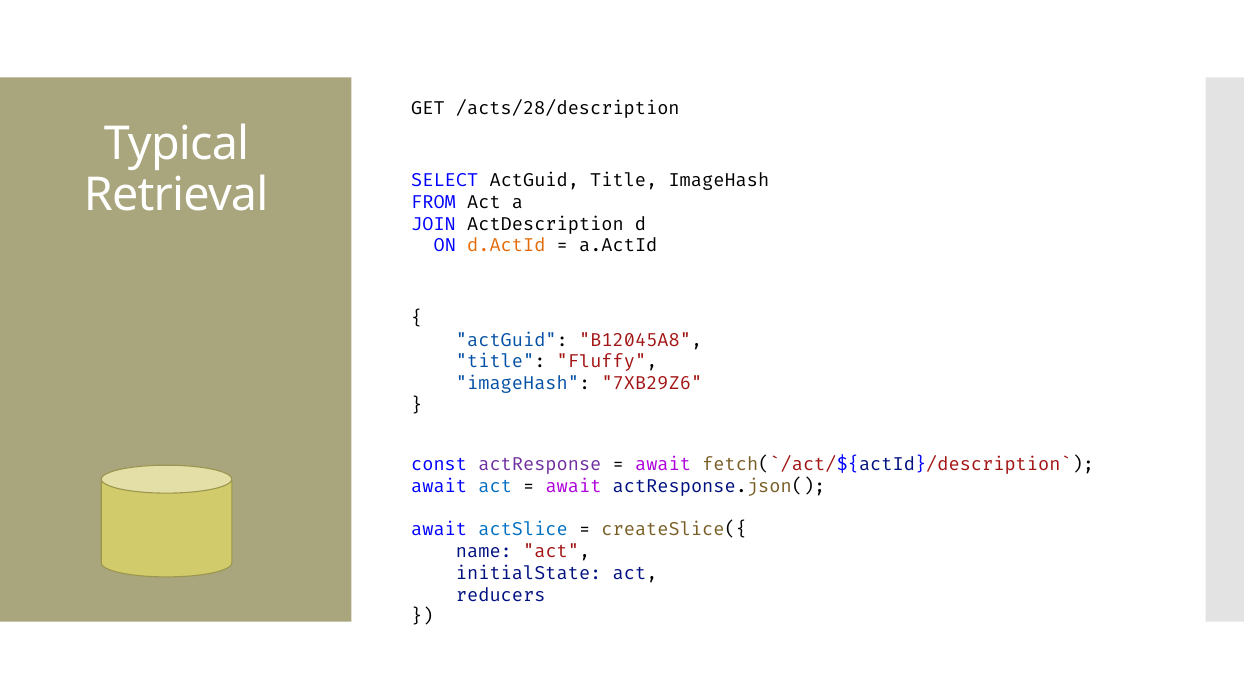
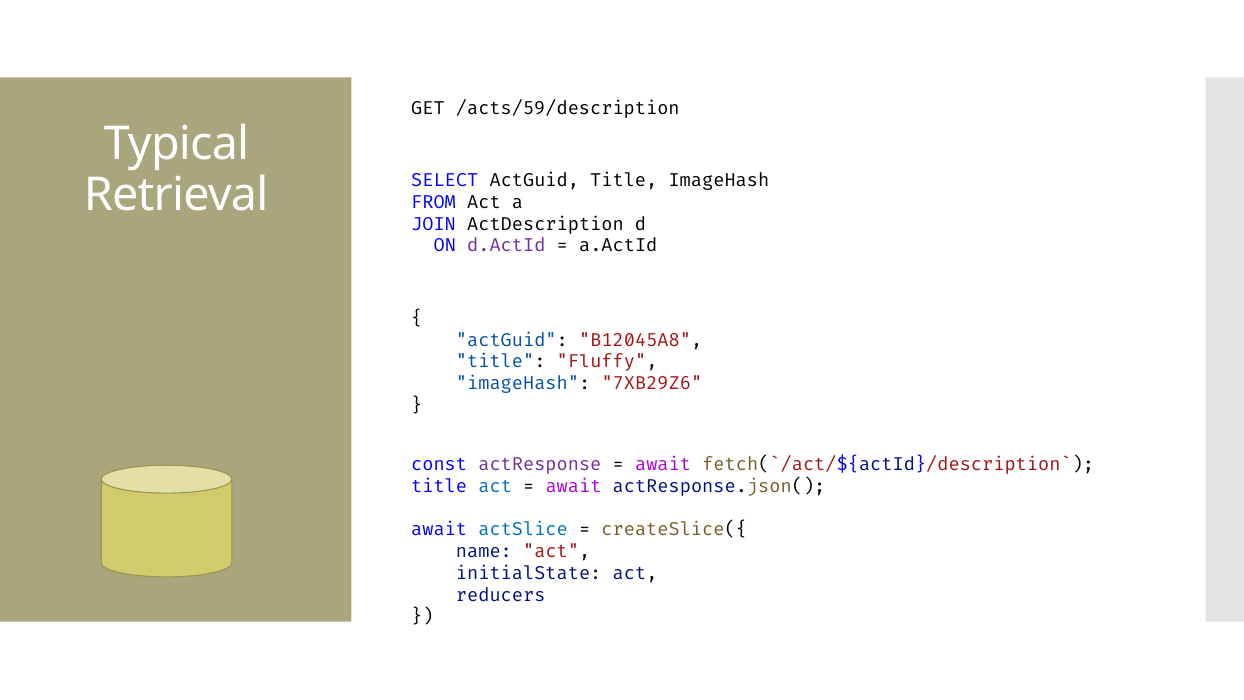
/acts/28/description: /acts/28/description -> /acts/59/description
d.ActId colour: orange -> purple
await at (439, 486): await -> title
